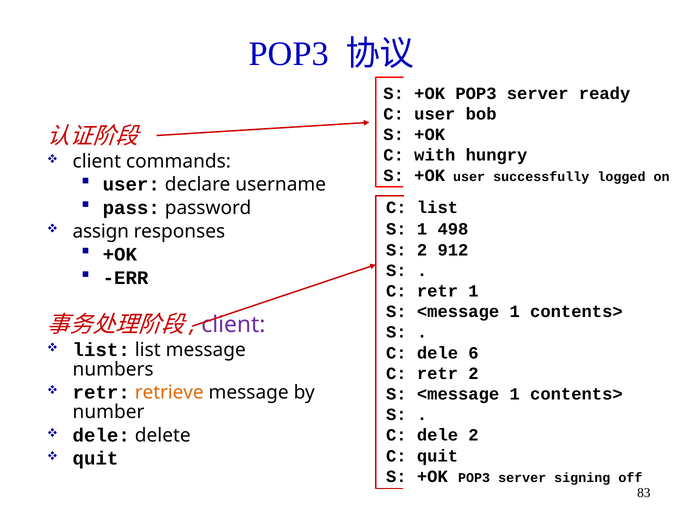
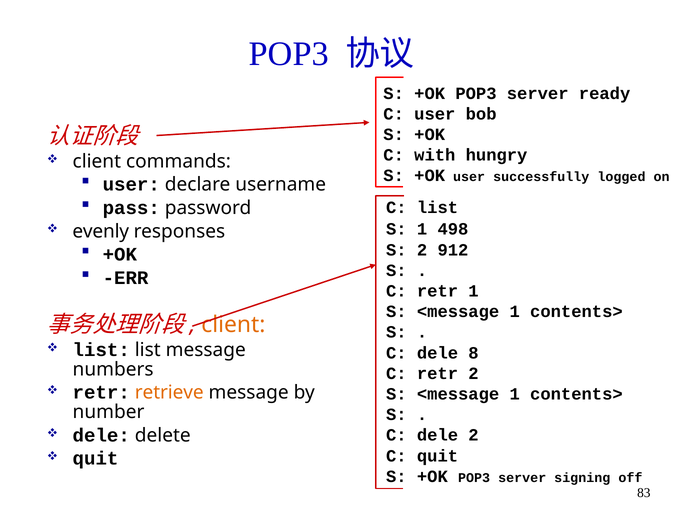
assign: assign -> evenly
client at (233, 324) colour: purple -> orange
6: 6 -> 8
